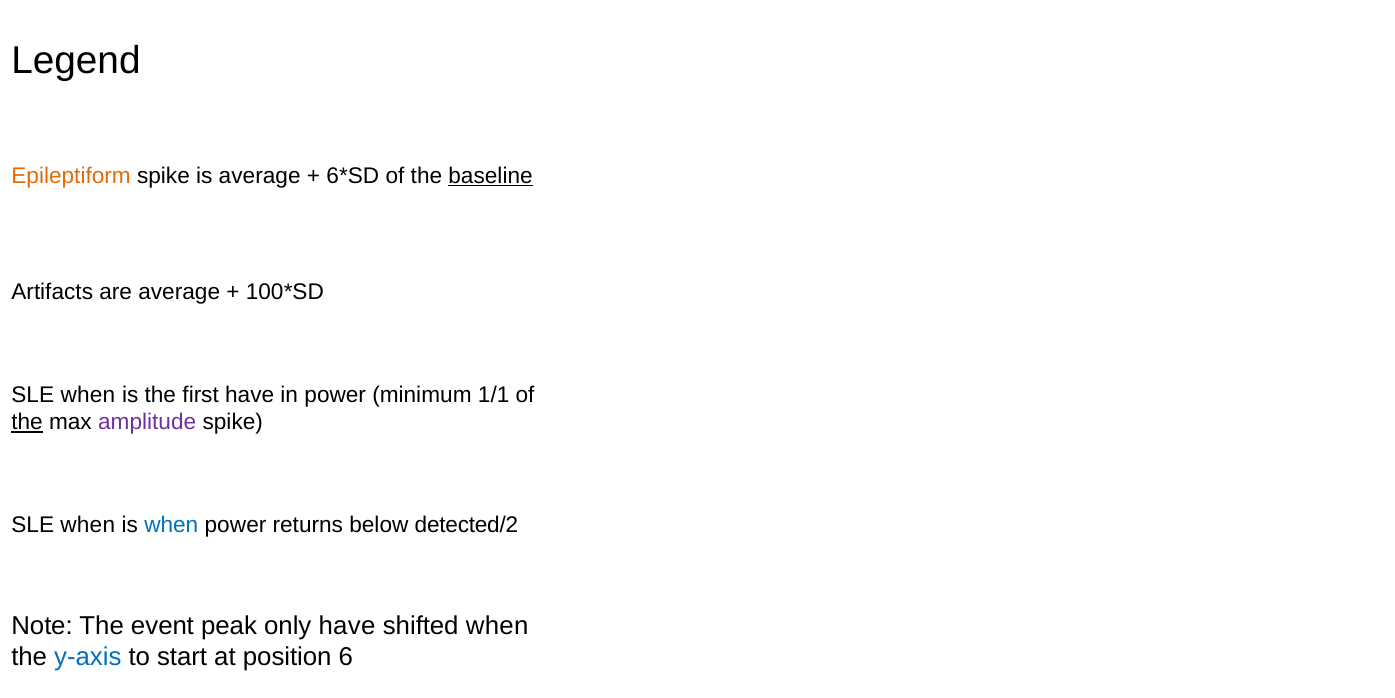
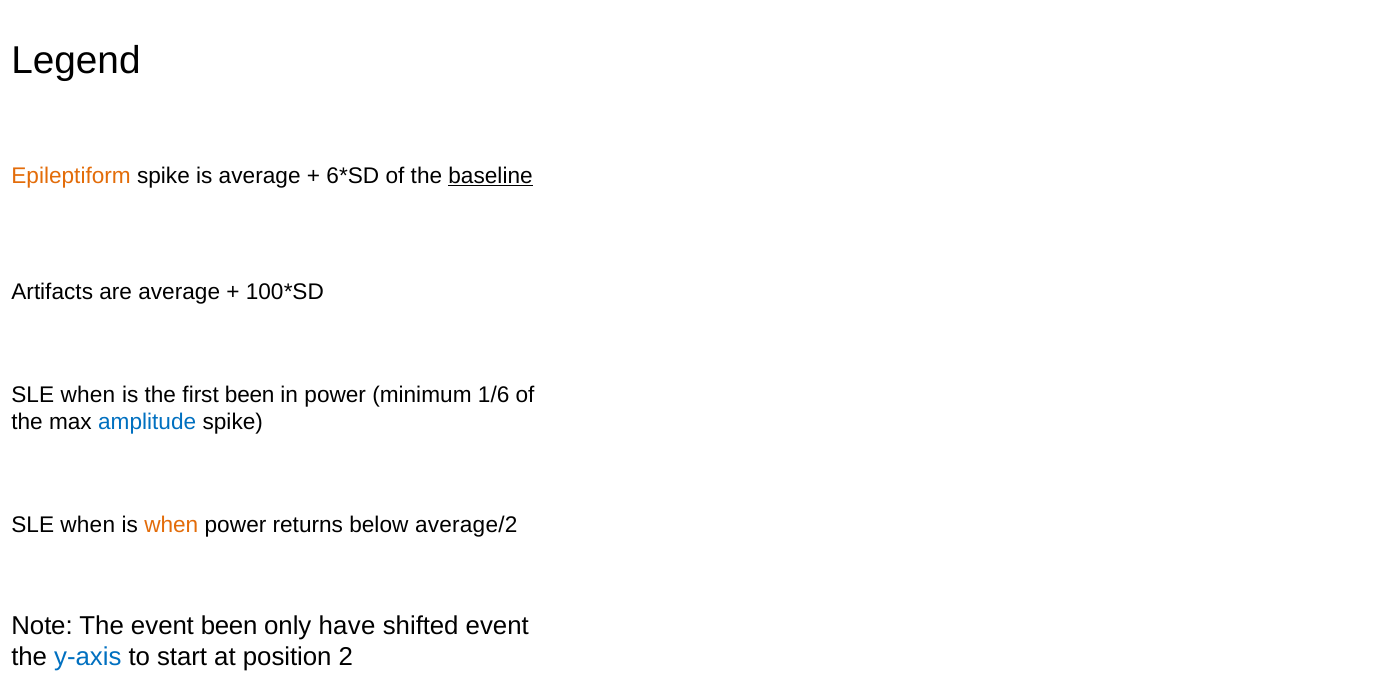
first have: have -> been
1/1: 1/1 -> 1/6
the at (27, 422) underline: present -> none
amplitude colour: purple -> blue
when at (171, 525) colour: blue -> orange
detected/2: detected/2 -> average/2
event peak: peak -> been
shifted when: when -> event
6: 6 -> 2
